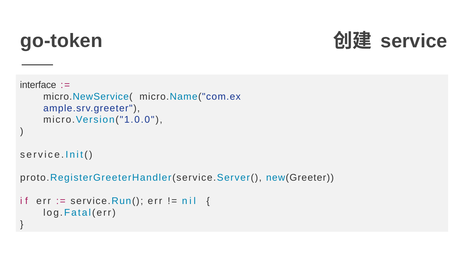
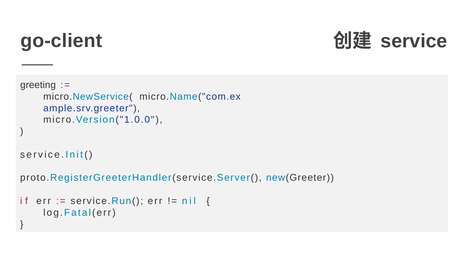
go-token: go-token -> go-client
interface: interface -> greeting
